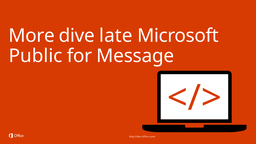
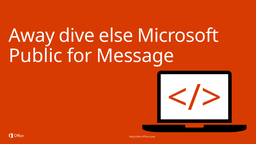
More: More -> Away
late: late -> else
